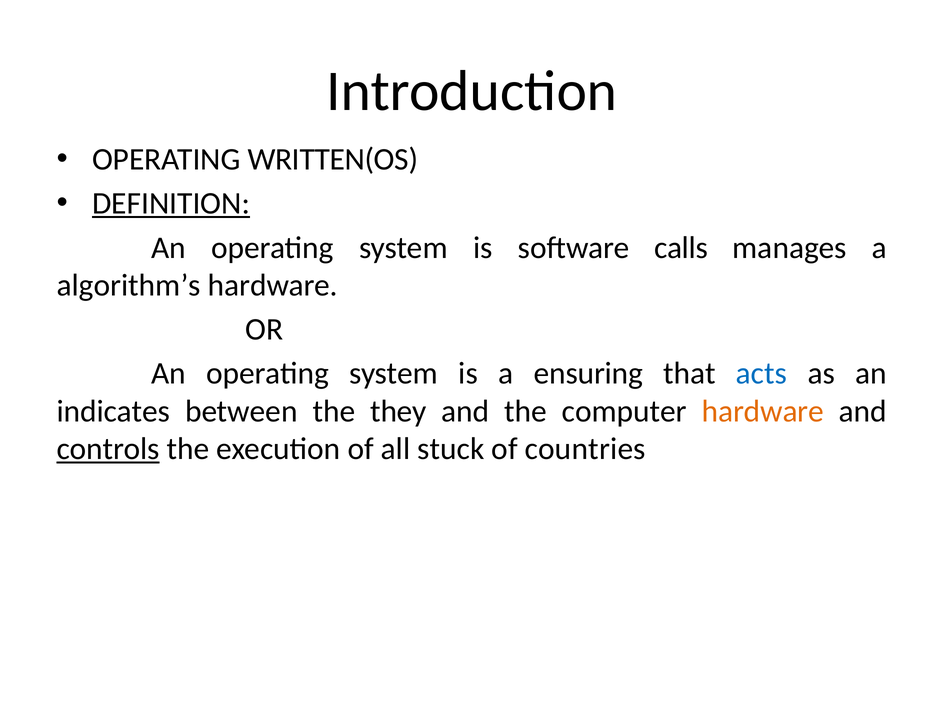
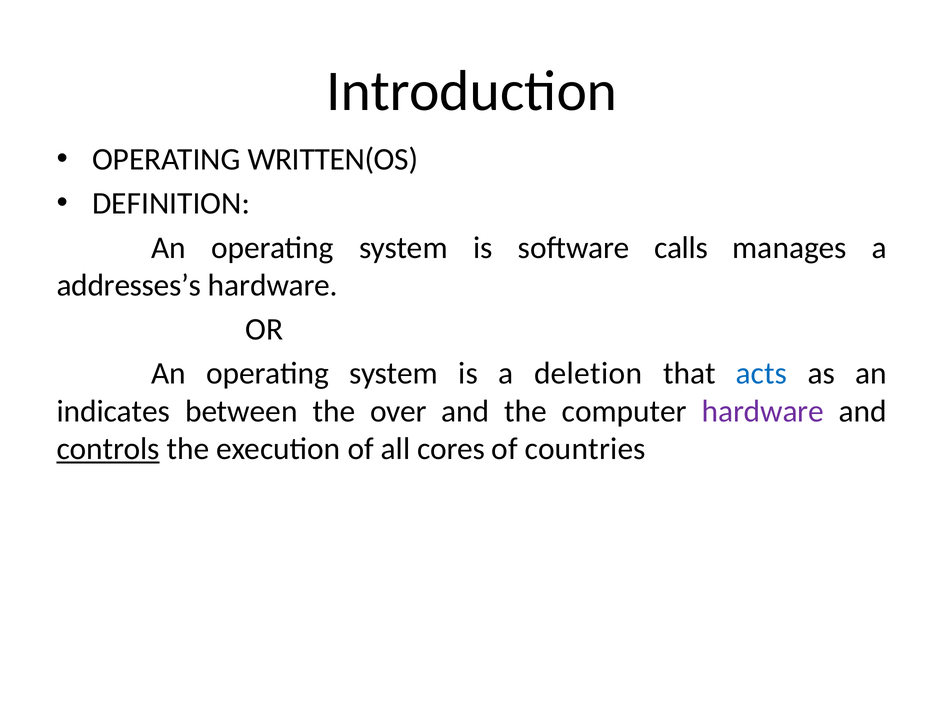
DEFINITION underline: present -> none
algorithm’s: algorithm’s -> addresses’s
ensuring: ensuring -> deletion
they: they -> over
hardware at (763, 411) colour: orange -> purple
stuck: stuck -> cores
